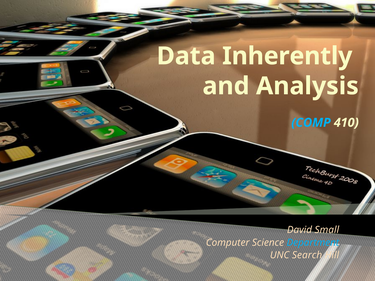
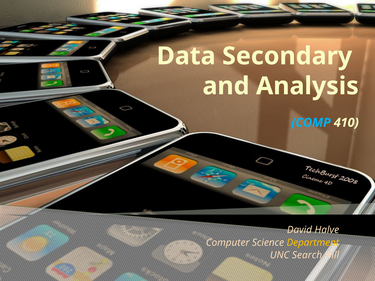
Inherently: Inherently -> Secondary
Small: Small -> Halve
Department colour: light blue -> yellow
